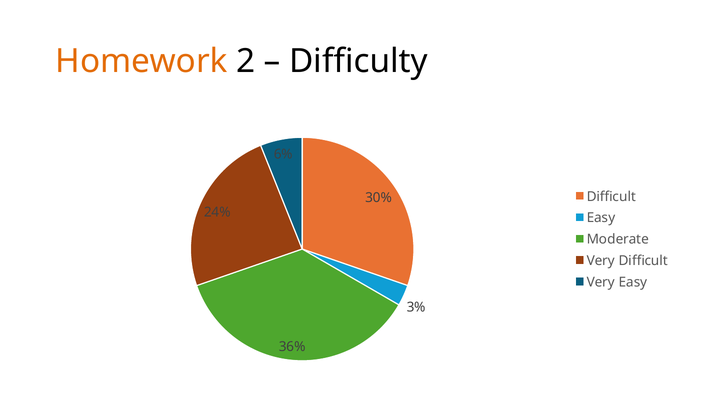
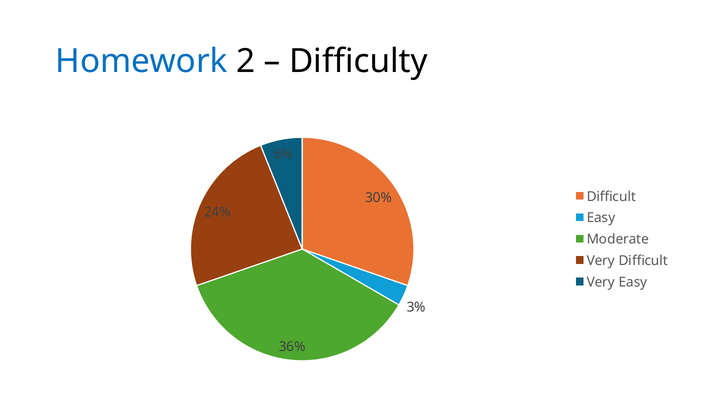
Homework colour: orange -> blue
